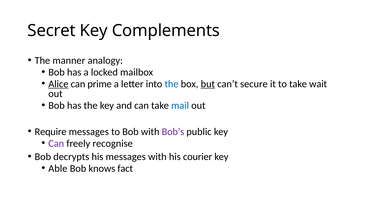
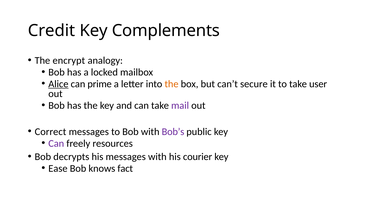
Secret: Secret -> Credit
manner: manner -> encrypt
the at (172, 84) colour: blue -> orange
but underline: present -> none
wait: wait -> user
mail colour: blue -> purple
Require: Require -> Correct
recognise: recognise -> resources
Able: Able -> Ease
